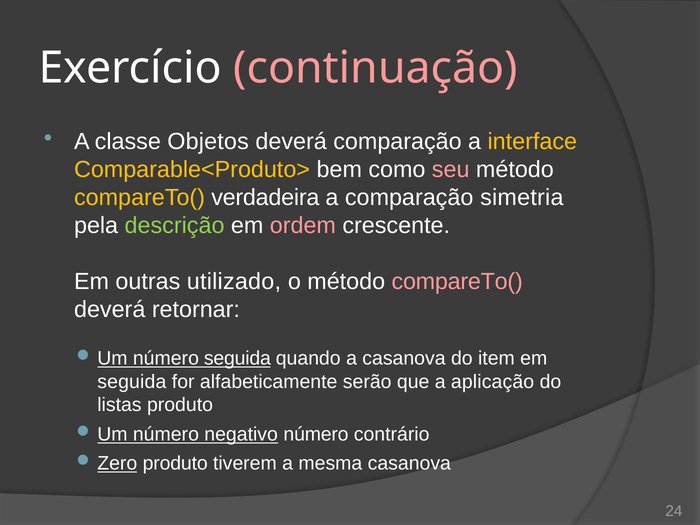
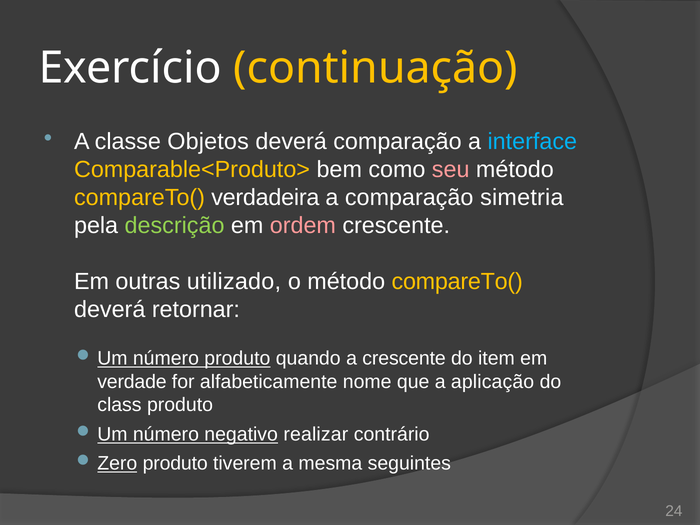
continuação colour: pink -> yellow
interface colour: yellow -> light blue
compareTo( at (457, 282) colour: pink -> yellow
número seguida: seguida -> produto
a casanova: casanova -> crescente
seguida at (132, 382): seguida -> verdade
serão: serão -> nome
listas: listas -> class
negativo número: número -> realizar
mesma casanova: casanova -> seguintes
